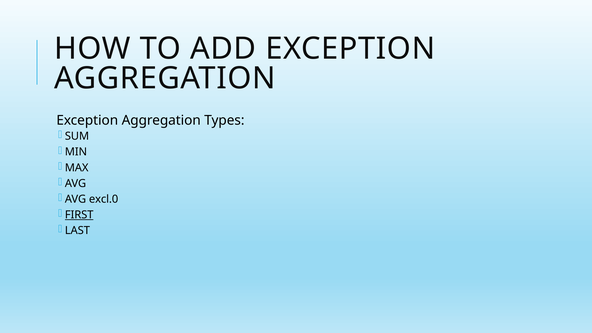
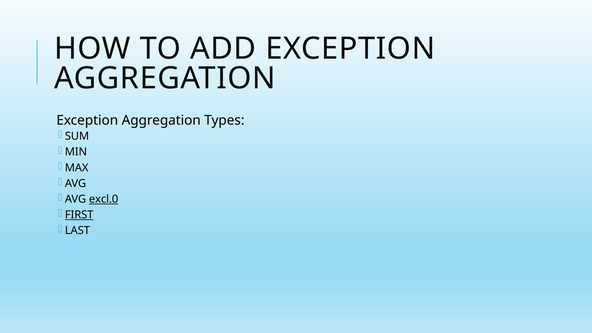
excl.0 underline: none -> present
